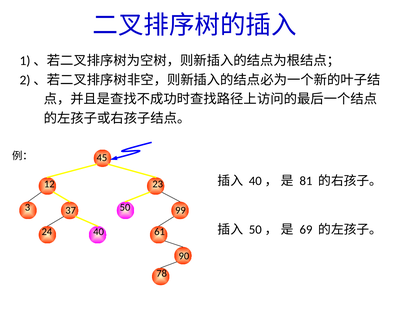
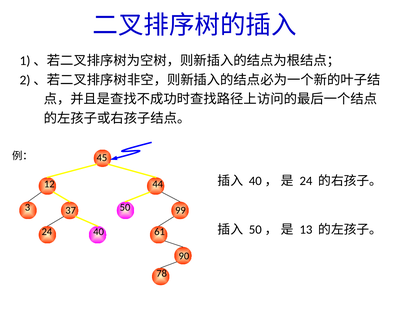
81 at (306, 181): 81 -> 24
23: 23 -> 44
69: 69 -> 13
